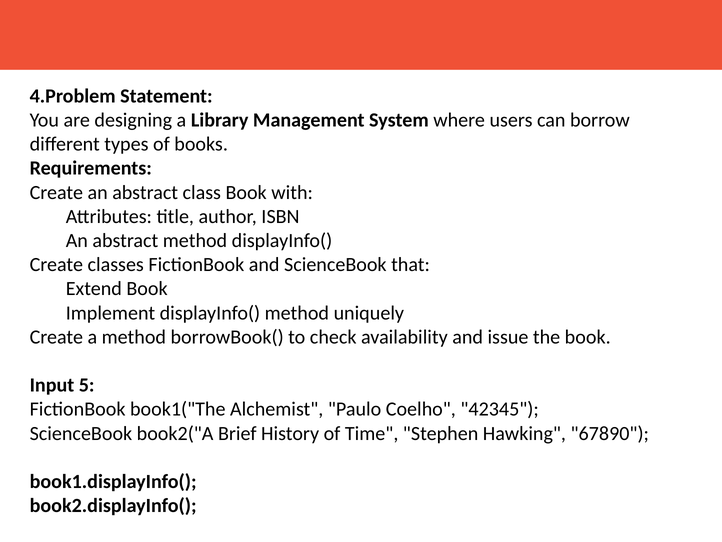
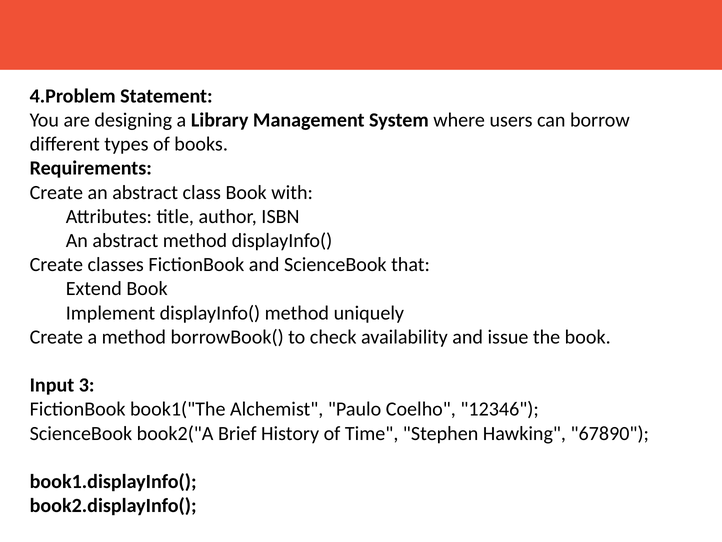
5: 5 -> 3
42345: 42345 -> 12346
